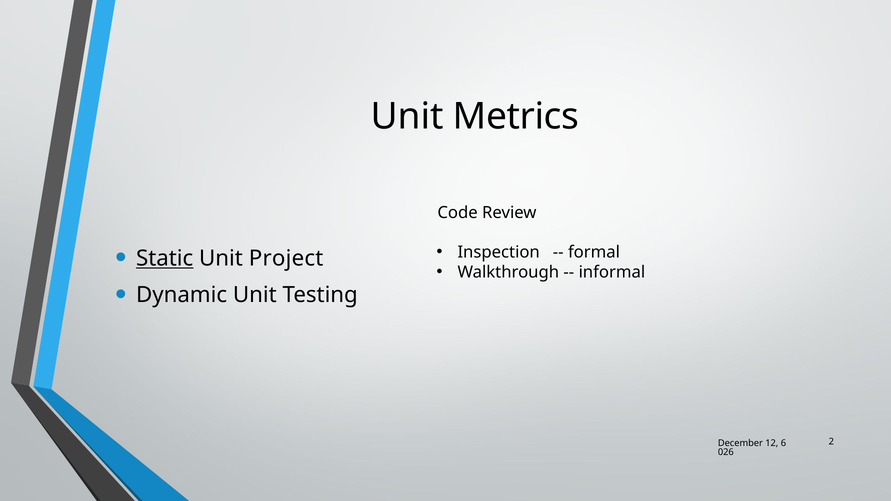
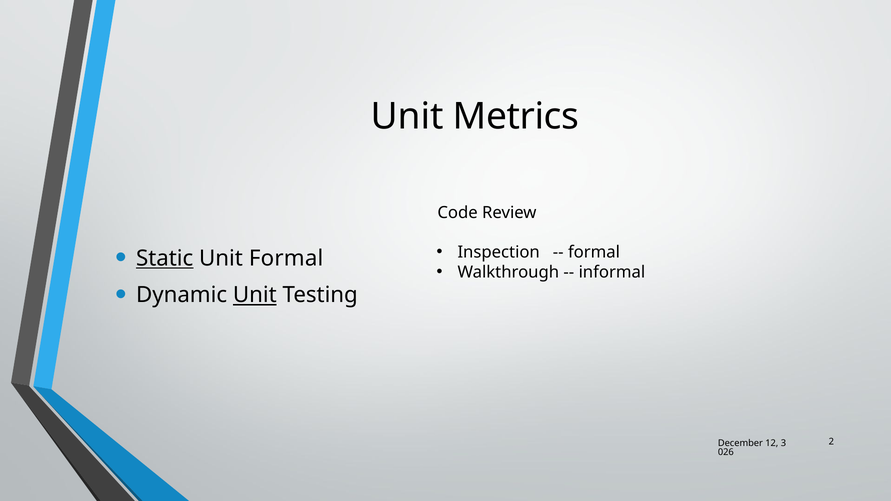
Unit Project: Project -> Formal
Unit at (255, 295) underline: none -> present
6: 6 -> 3
